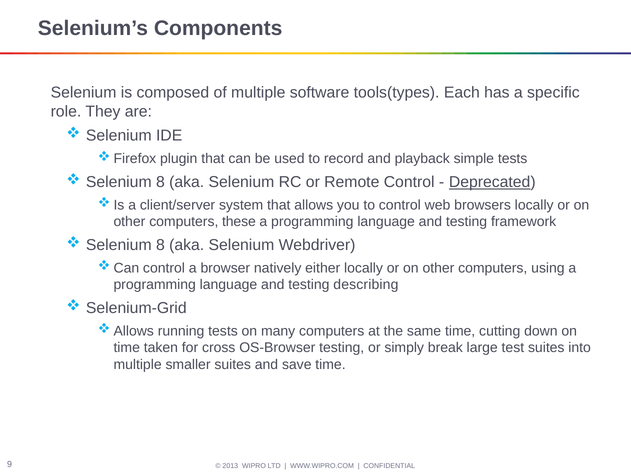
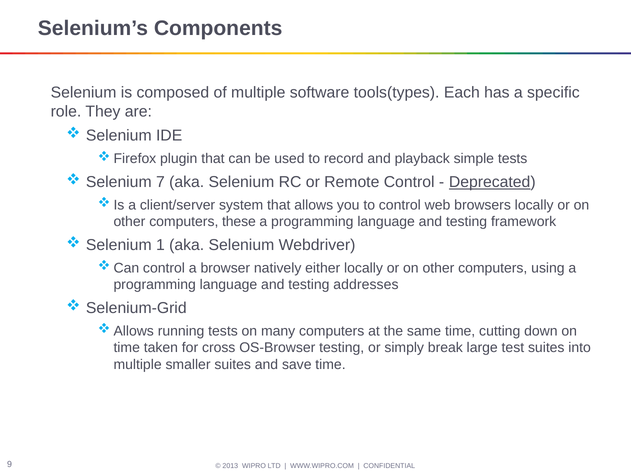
8 at (160, 182): 8 -> 7
8 at (160, 245): 8 -> 1
describing: describing -> addresses
